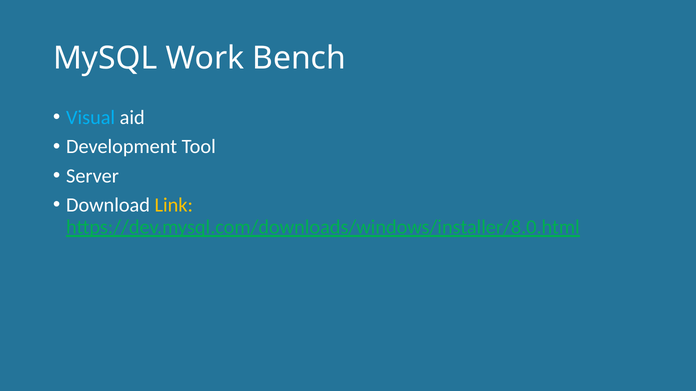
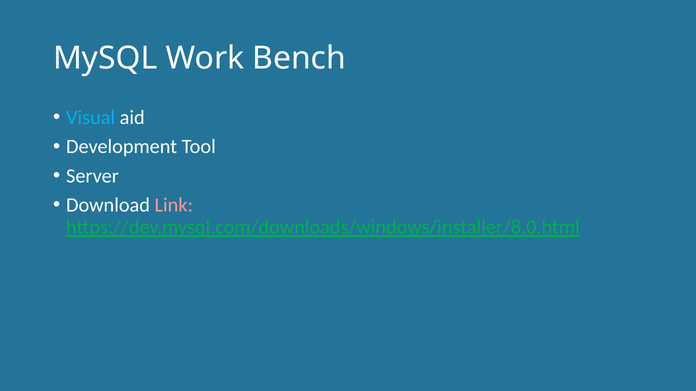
Link colour: yellow -> pink
